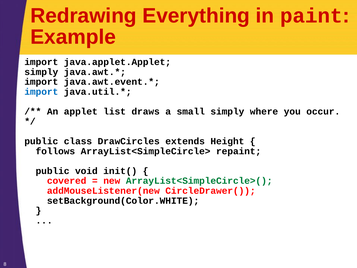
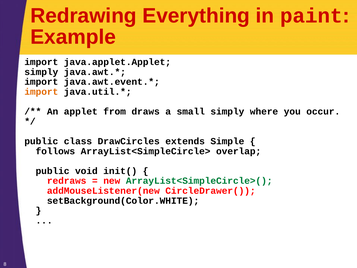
import at (41, 92) colour: blue -> orange
list: list -> from
Height: Height -> Simple
repaint: repaint -> overlap
covered: covered -> redraws
